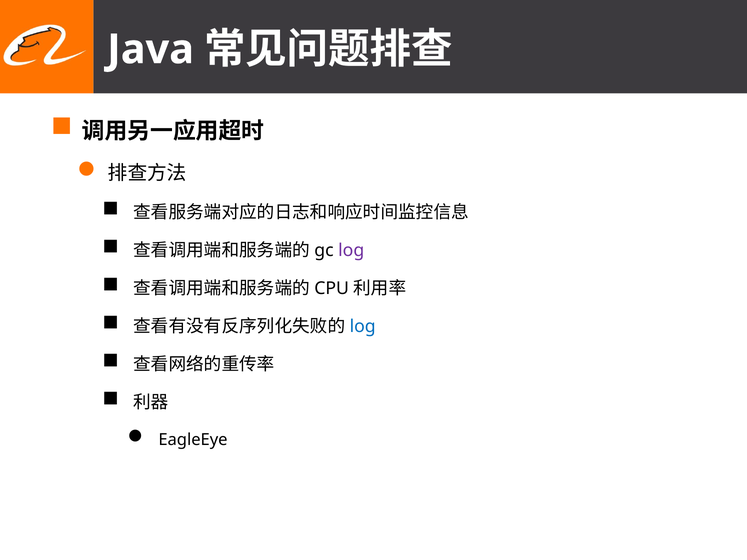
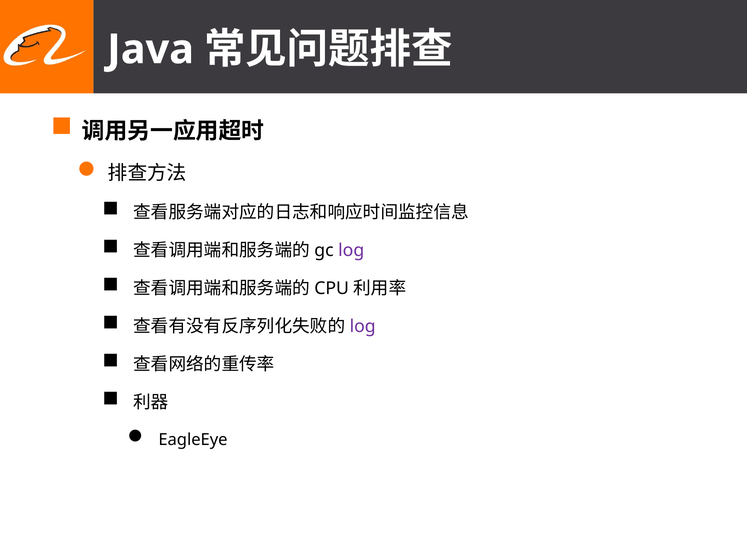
log at (363, 326) colour: blue -> purple
